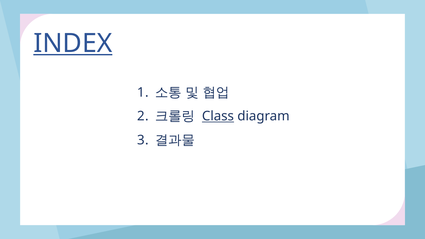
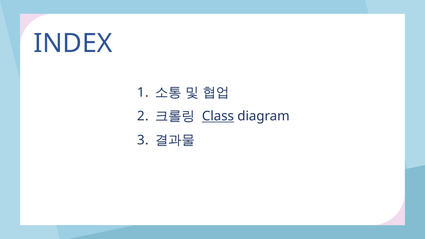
INDEX underline: present -> none
